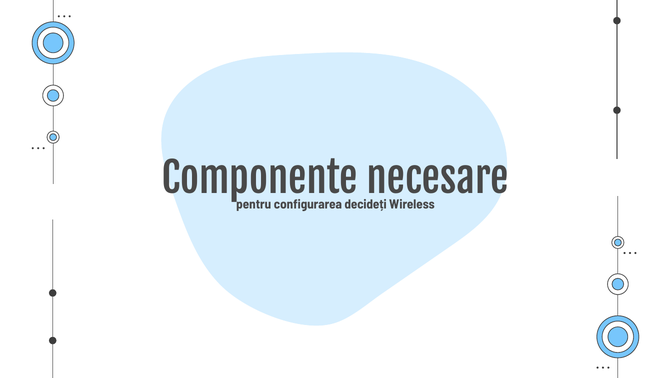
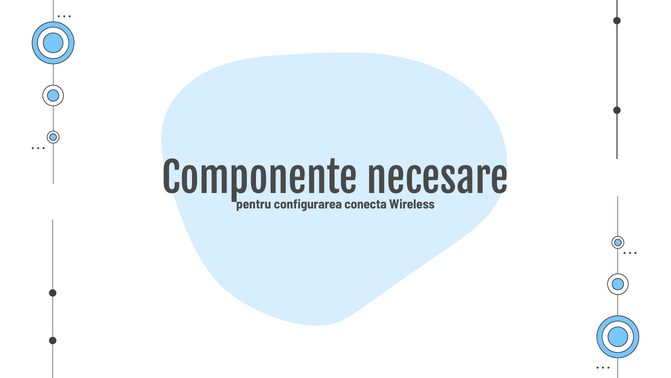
decideți: decideți -> conecta
